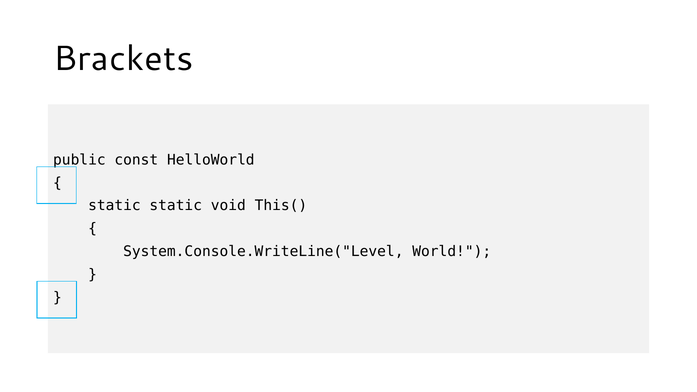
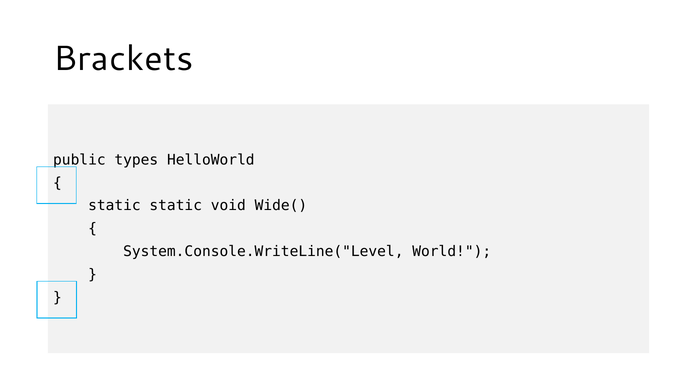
const: const -> types
This(: This( -> Wide(
